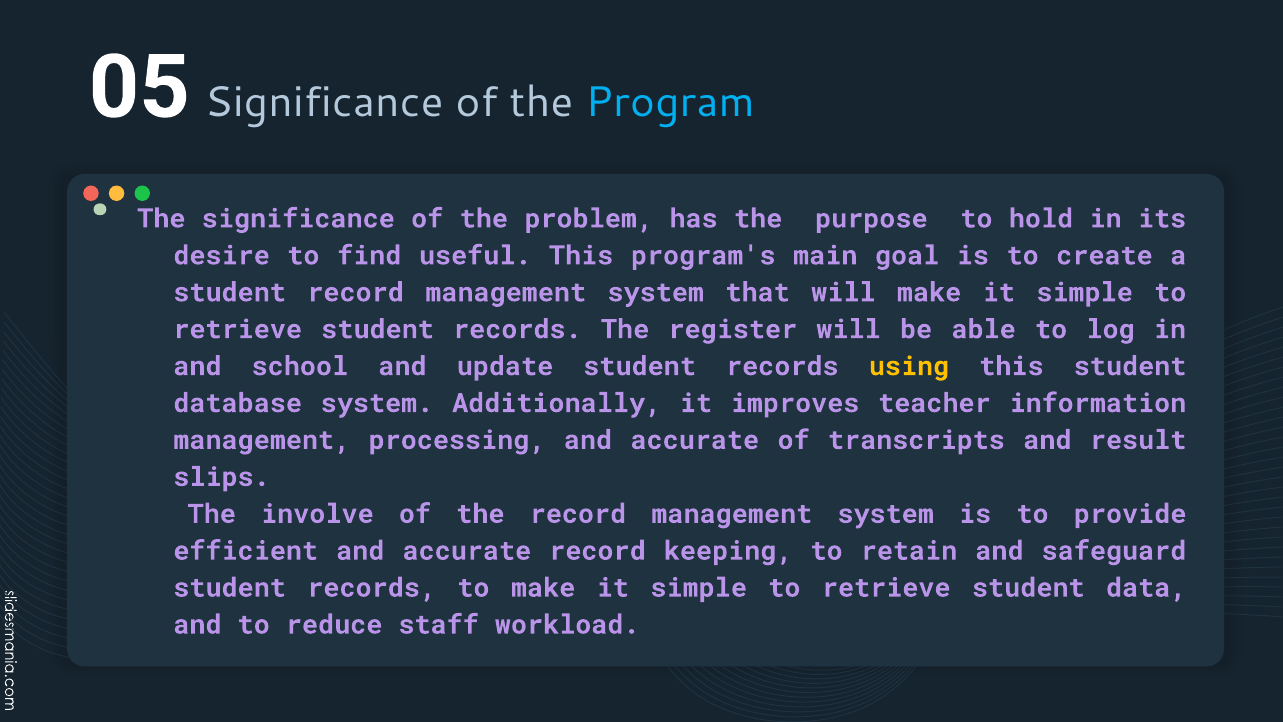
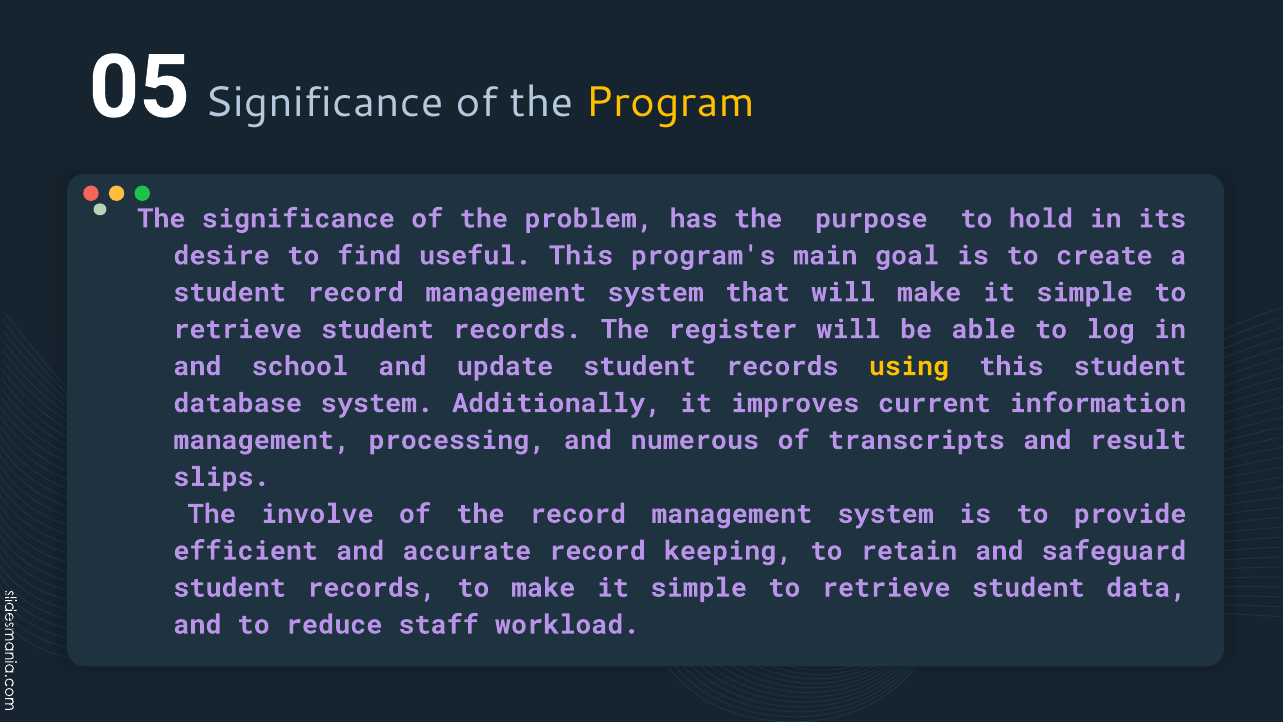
Program colour: light blue -> yellow
teacher: teacher -> current
processing and accurate: accurate -> numerous
